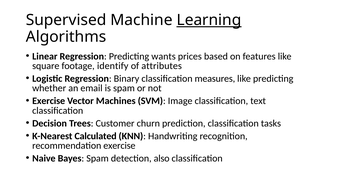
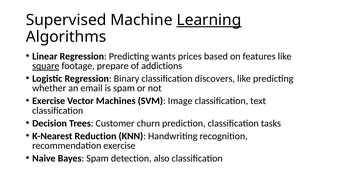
square underline: none -> present
identify: identify -> prepare
attributes: attributes -> addictions
measures: measures -> discovers
Calculated: Calculated -> Reduction
